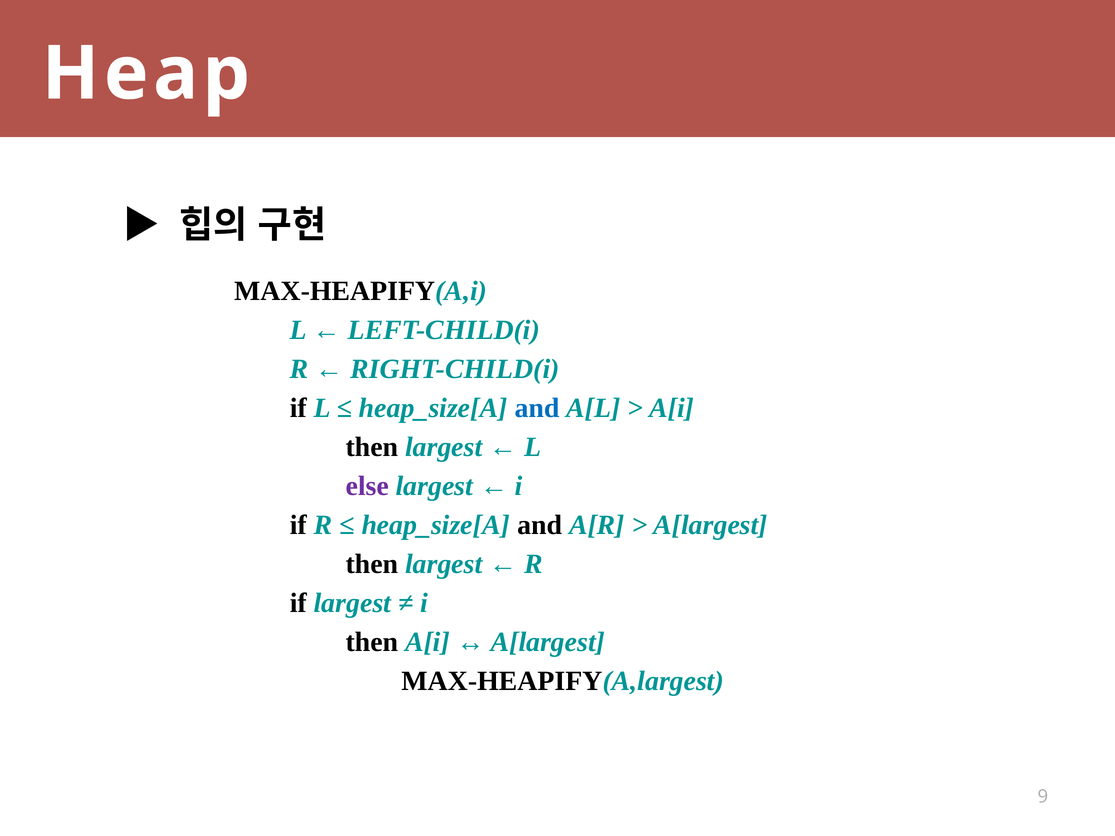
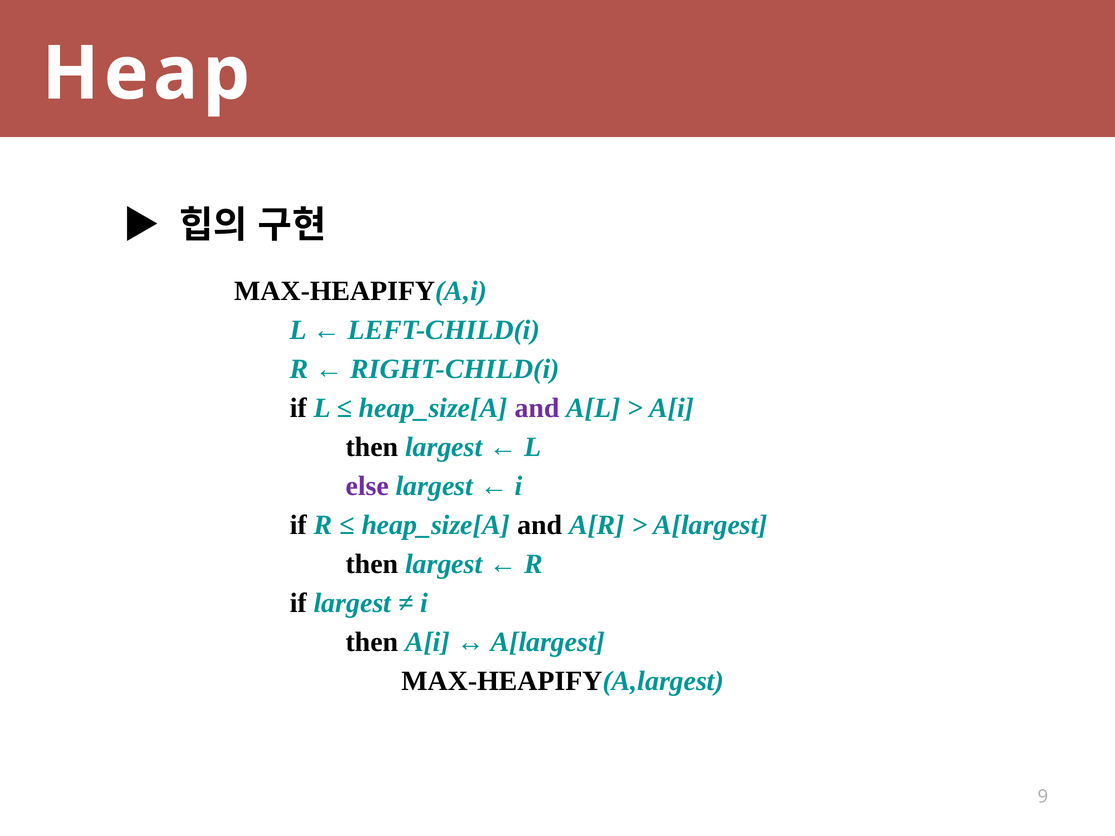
and at (537, 408) colour: blue -> purple
